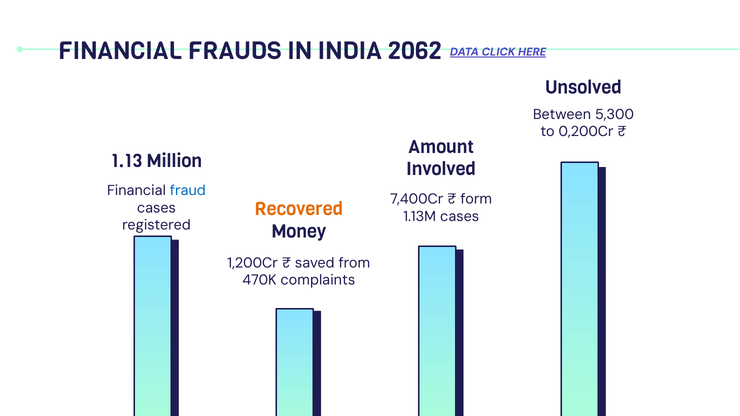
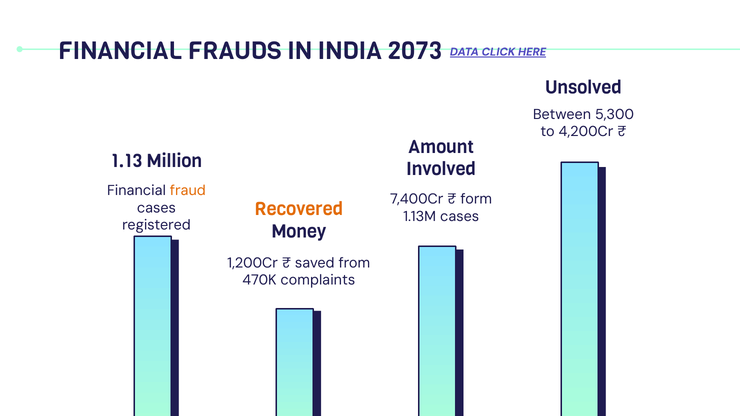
2062: 2062 -> 2073
0,200Cr: 0,200Cr -> 4,200Cr
fraud colour: blue -> orange
